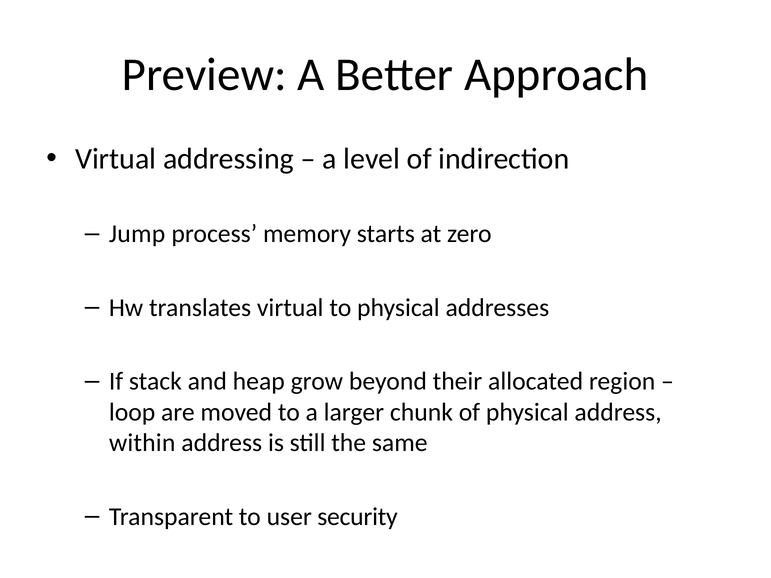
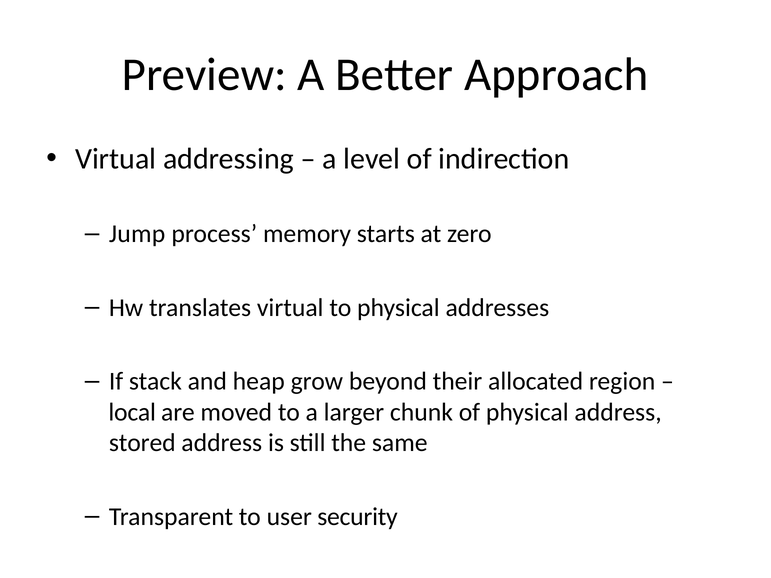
loop: loop -> local
within: within -> stored
